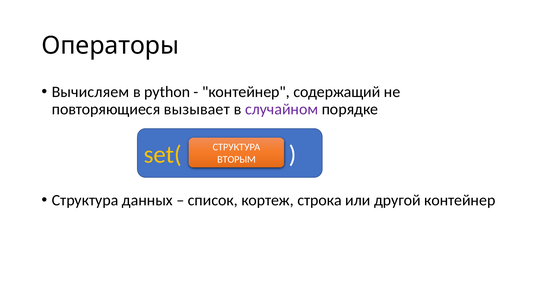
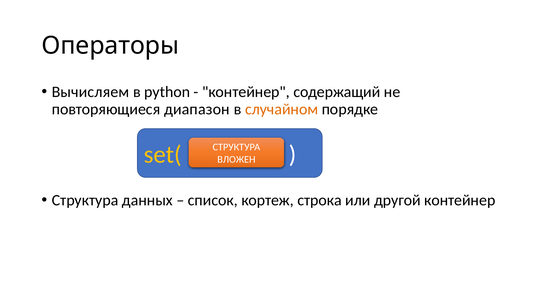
вызывает: вызывает -> диапазон
случайном colour: purple -> orange
ВТОРЫМ: ВТОРЫМ -> ВЛОЖЕН
